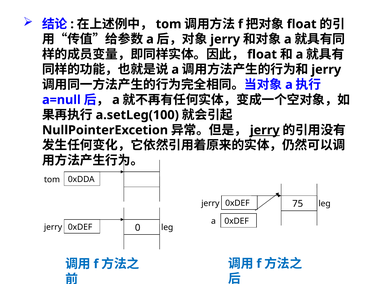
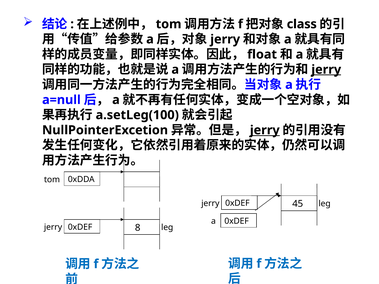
float at (302, 24): float -> class
jerry at (326, 70) underline: none -> present
75: 75 -> 45
0: 0 -> 8
